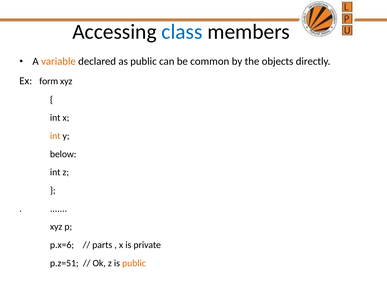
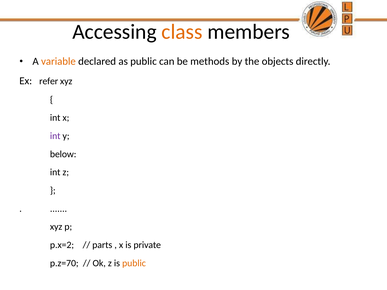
class colour: blue -> orange
common: common -> methods
form: form -> refer
int at (55, 136) colour: orange -> purple
p.x=6: p.x=6 -> p.x=2
p.z=51: p.z=51 -> p.z=70
